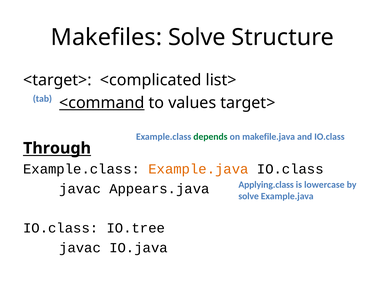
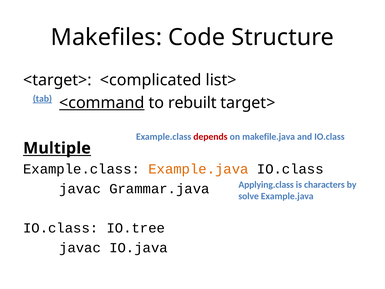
Makefiles Solve: Solve -> Code
tab underline: none -> present
values: values -> rebuilt
depends colour: green -> red
Through: Through -> Multiple
lowercase: lowercase -> characters
Appears.java: Appears.java -> Grammar.java
